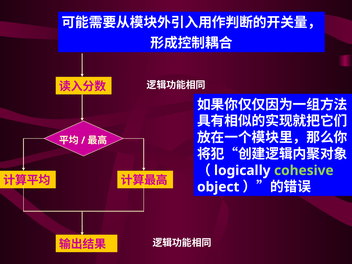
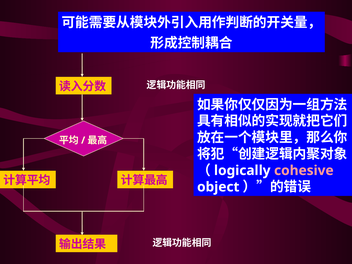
cohesive colour: light green -> pink
